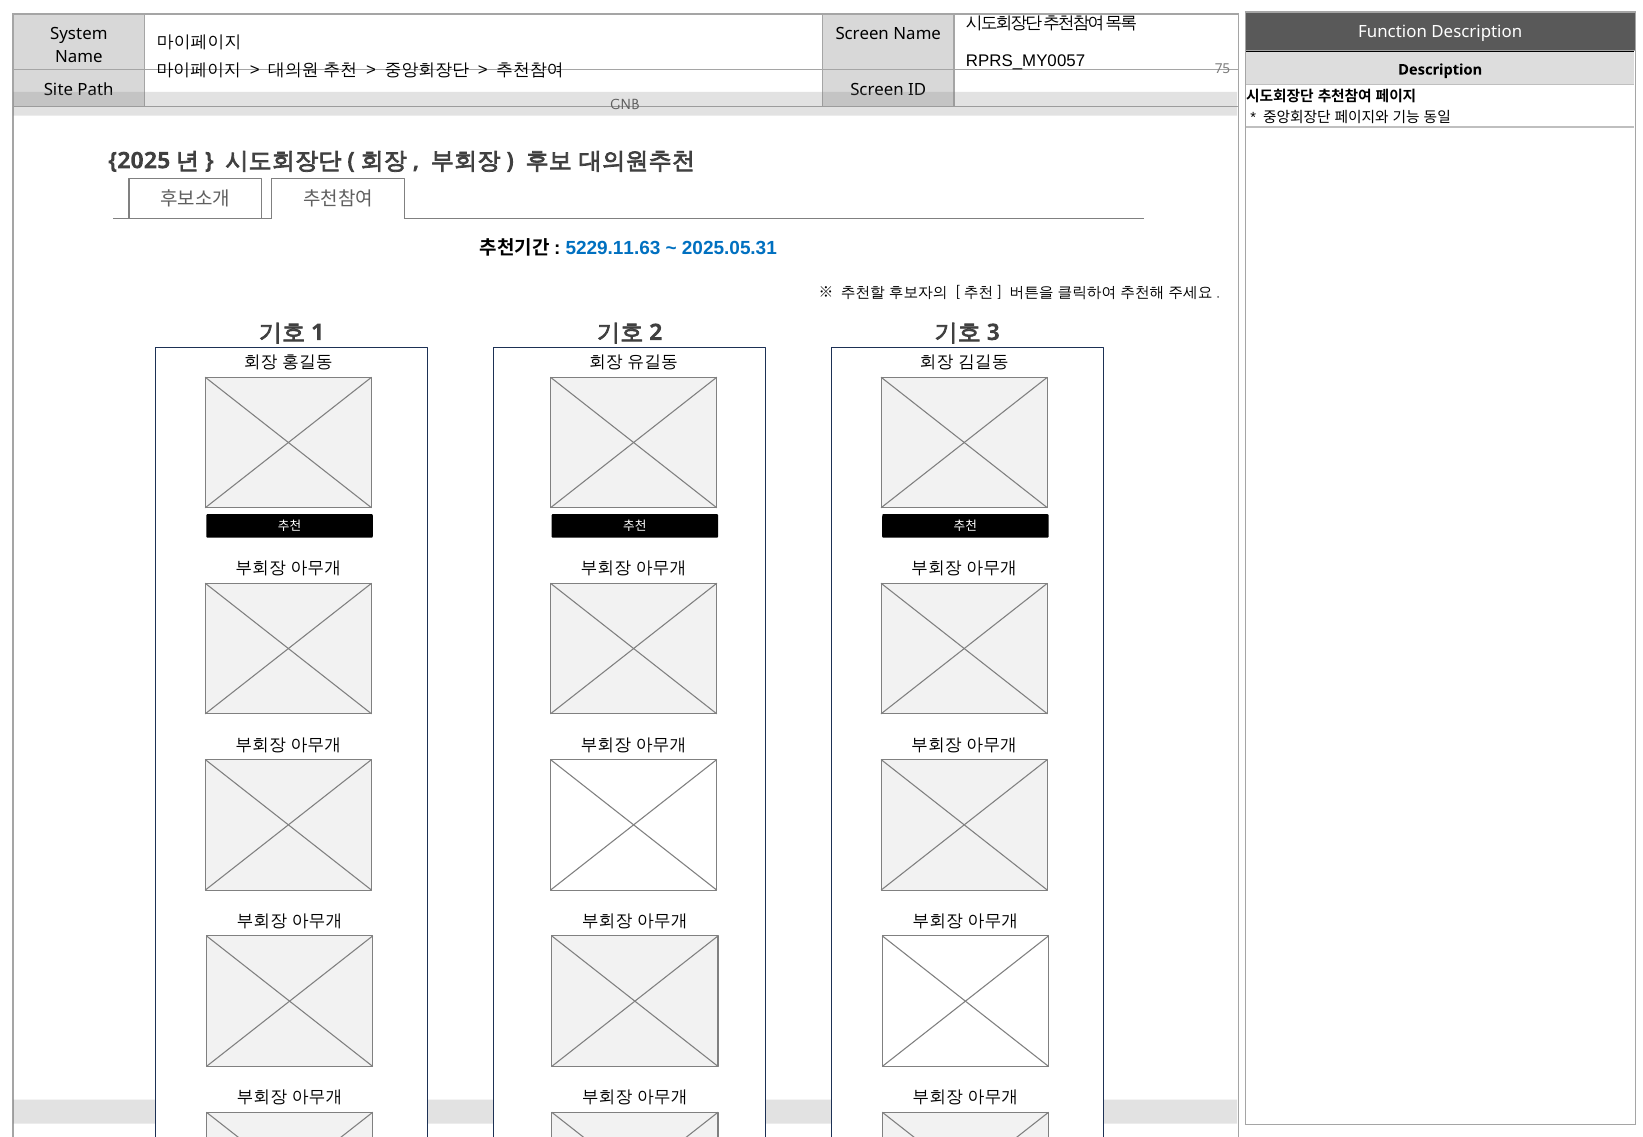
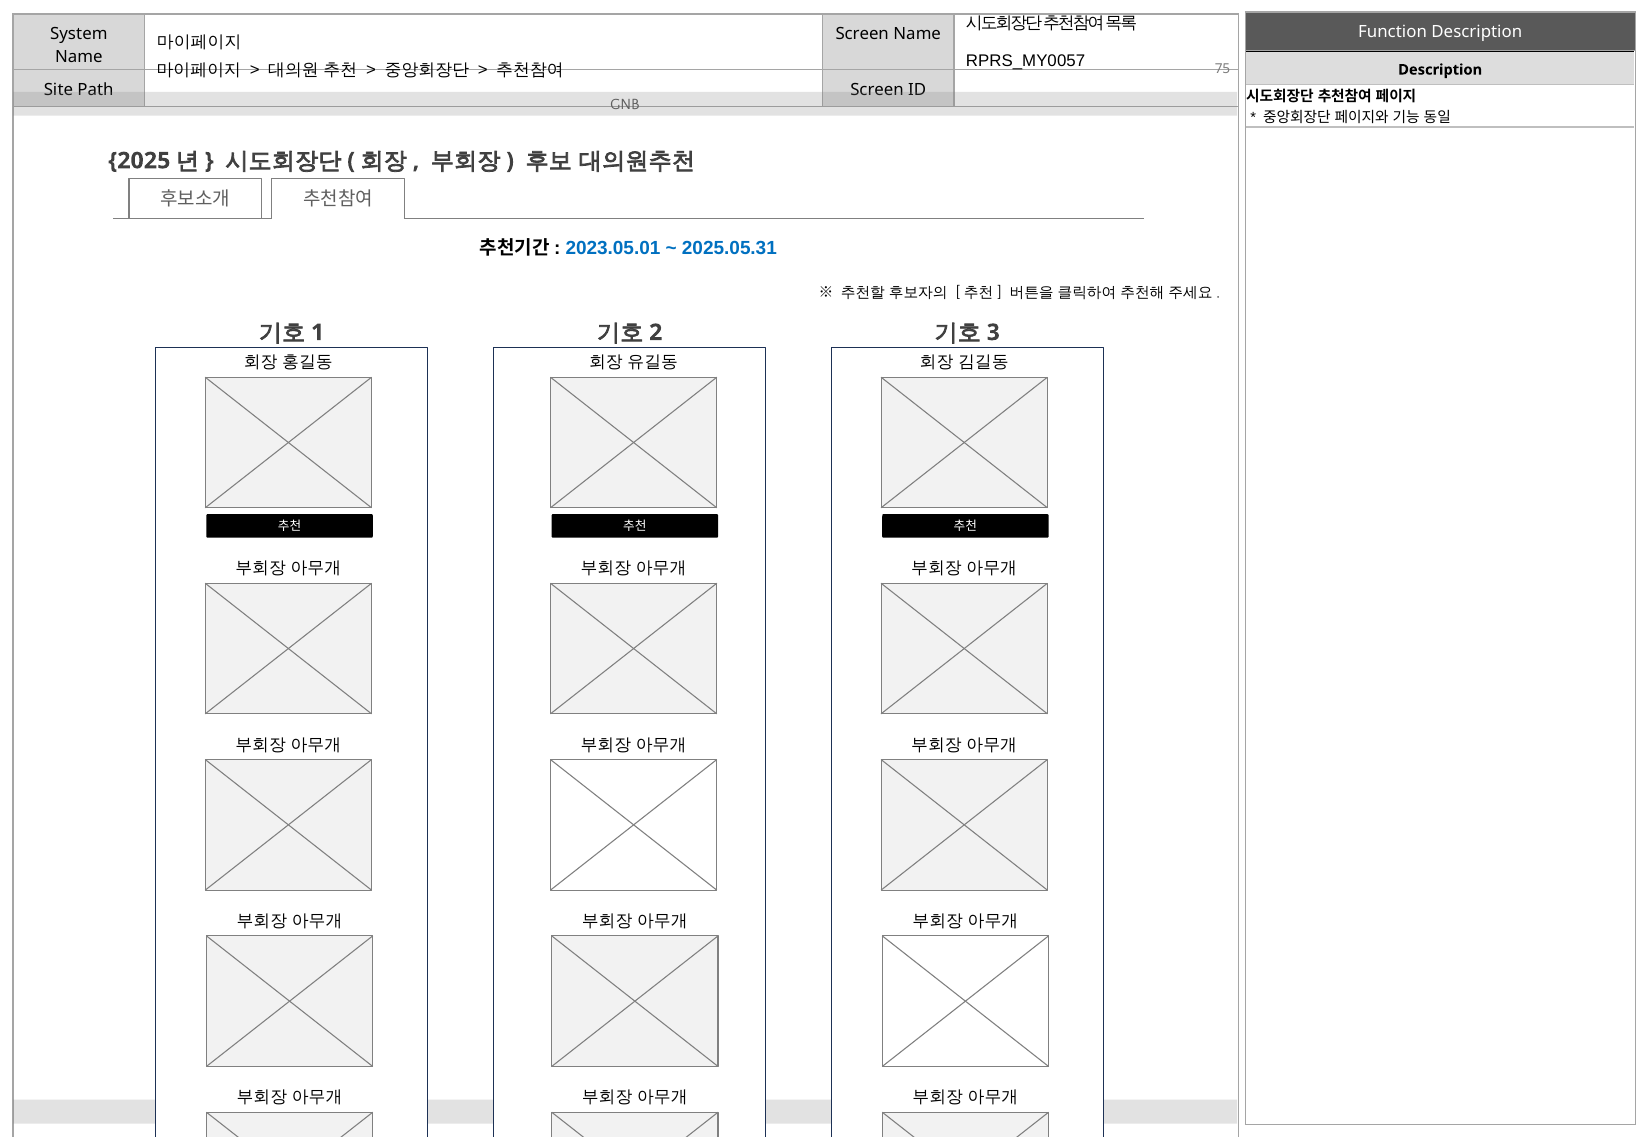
5229.11.63: 5229.11.63 -> 2023.05.01
